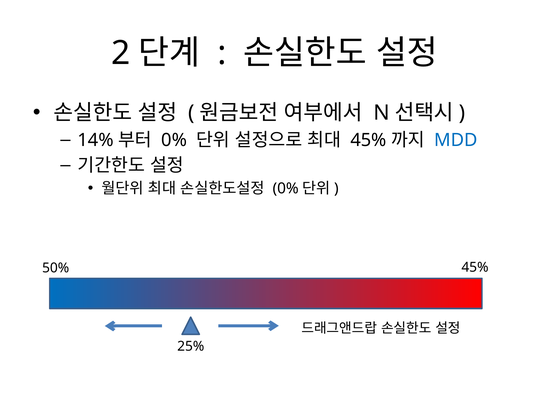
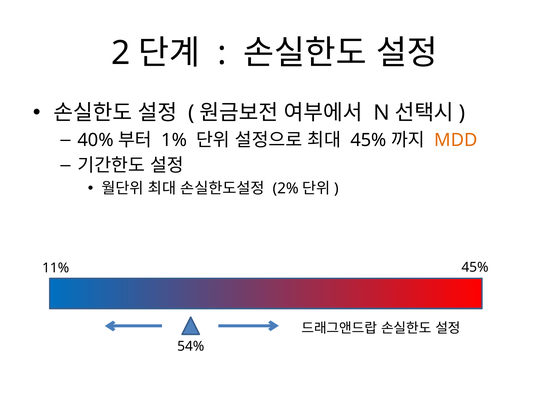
14%: 14% -> 40%
0% at (174, 140): 0% -> 1%
MDD colour: blue -> orange
0% at (286, 189): 0% -> 2%
50%: 50% -> 11%
25%: 25% -> 54%
